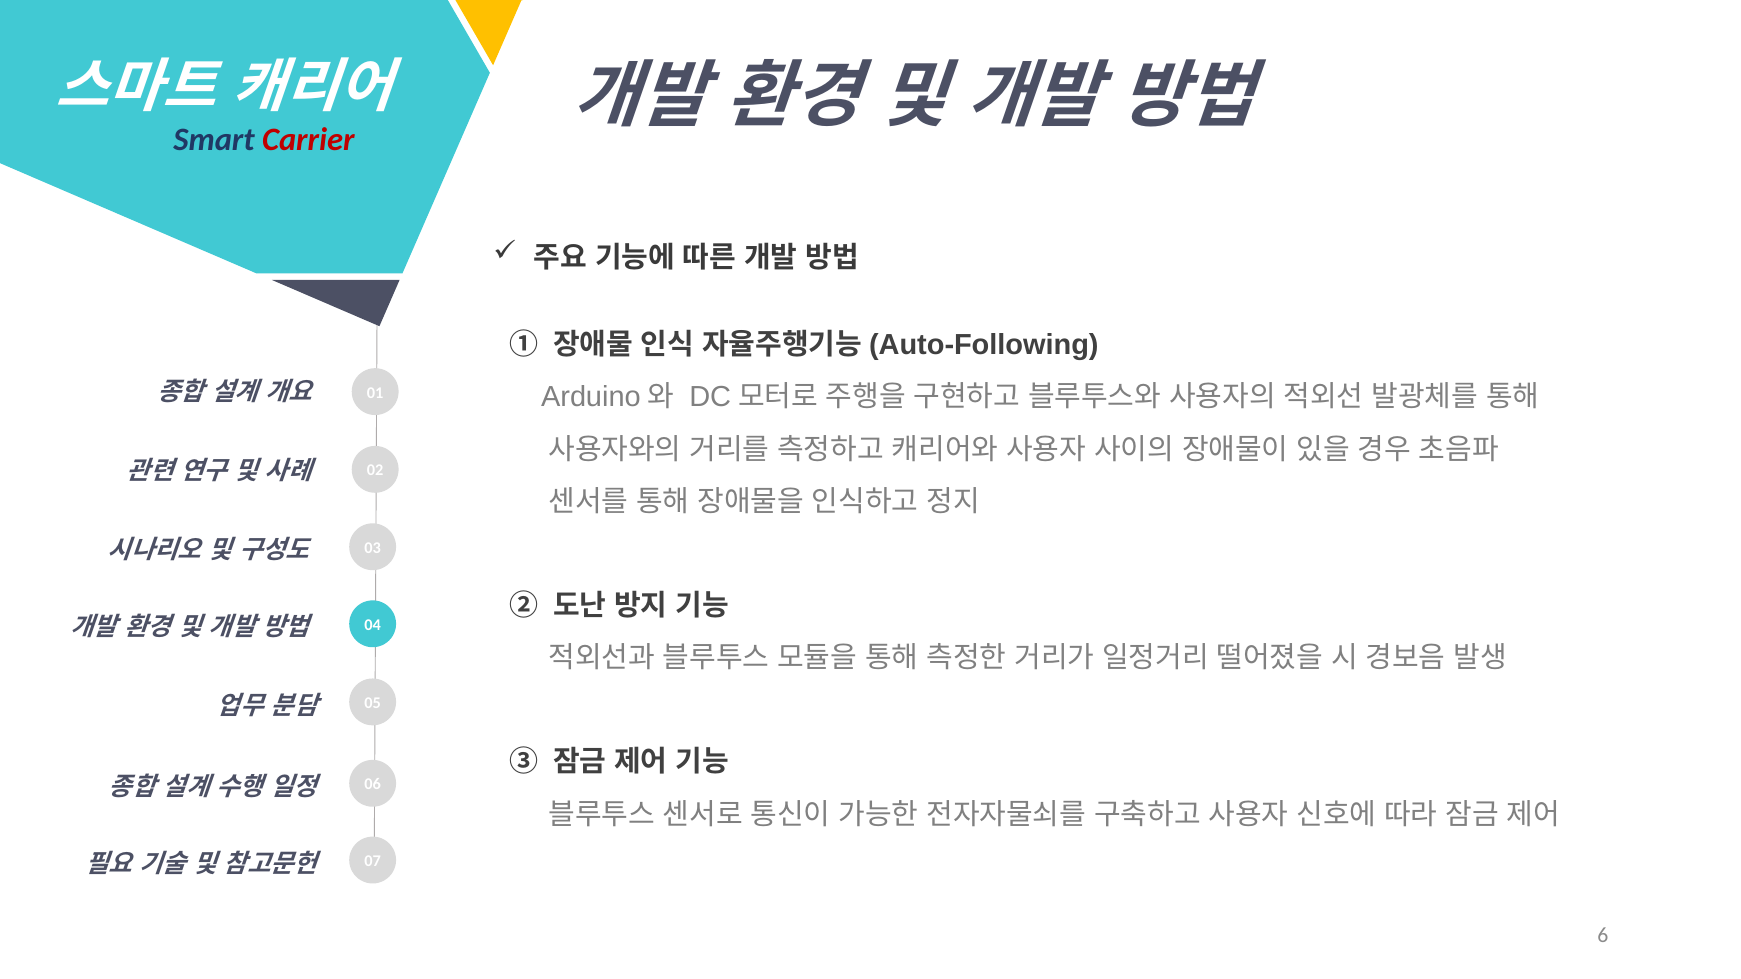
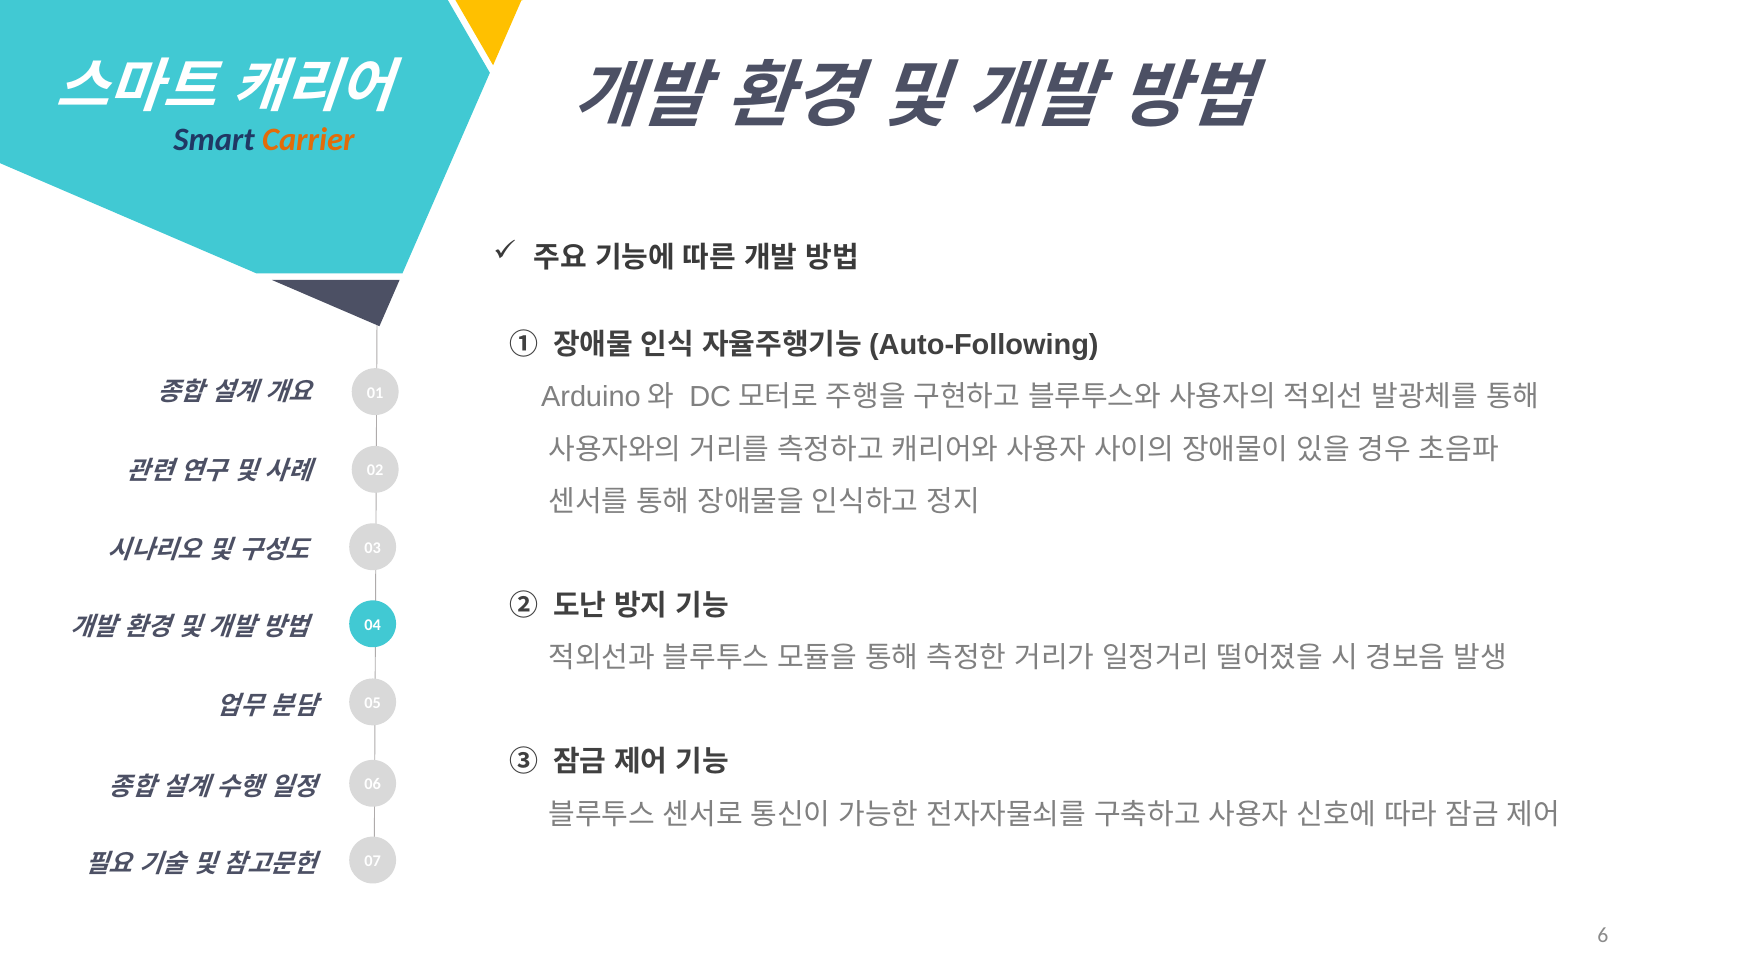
Carrier colour: red -> orange
